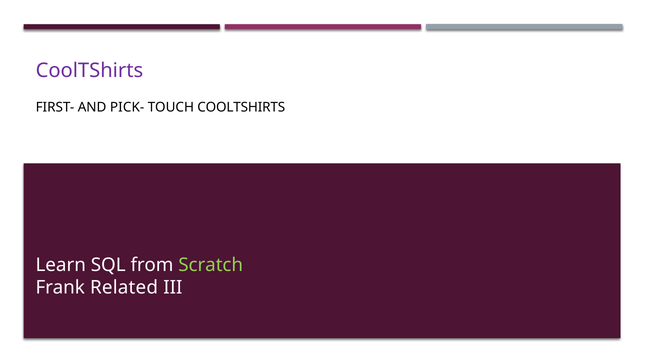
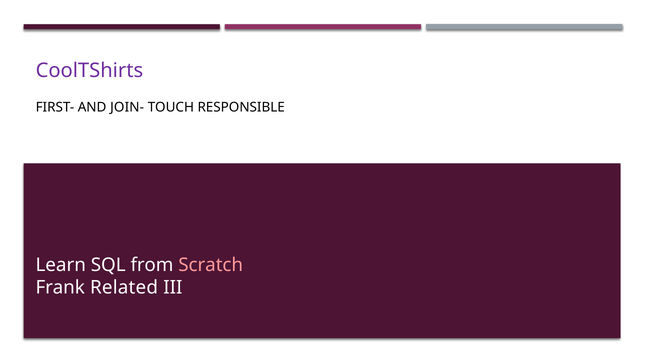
PICK-: PICK- -> JOIN-
TOUCH COOLTSHIRTS: COOLTSHIRTS -> RESPONSIBLE
Scratch colour: light green -> pink
